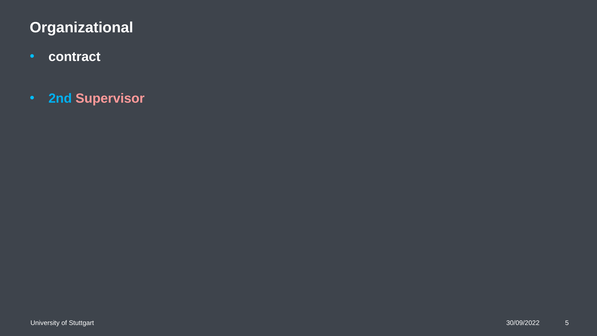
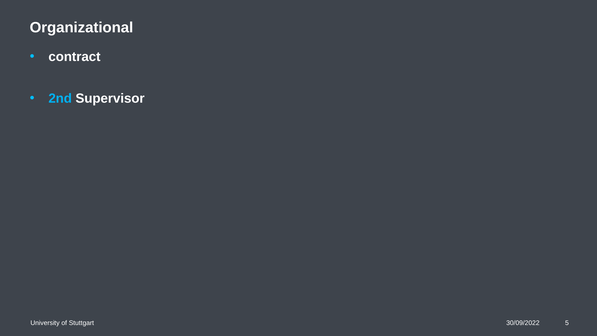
Supervisor colour: pink -> white
